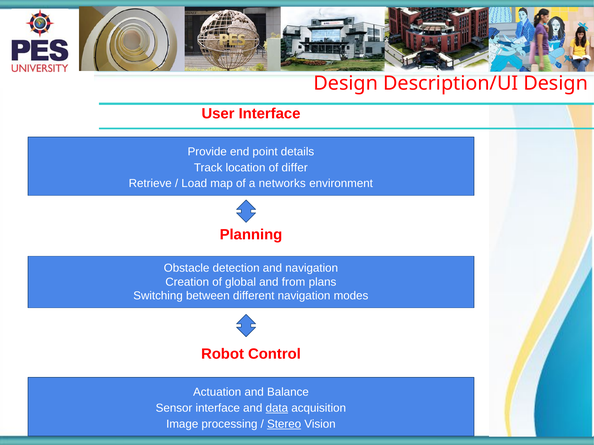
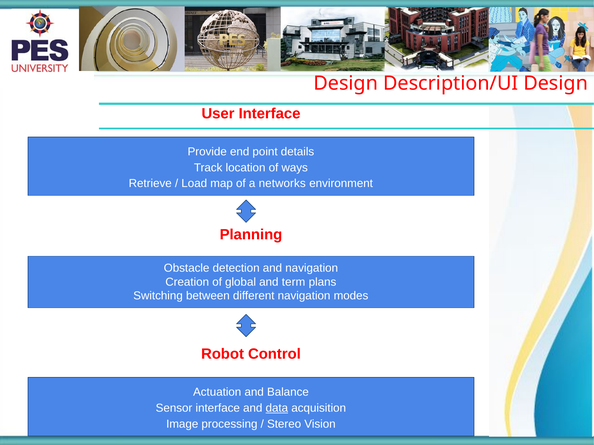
differ: differ -> ways
from: from -> term
Stereo underline: present -> none
